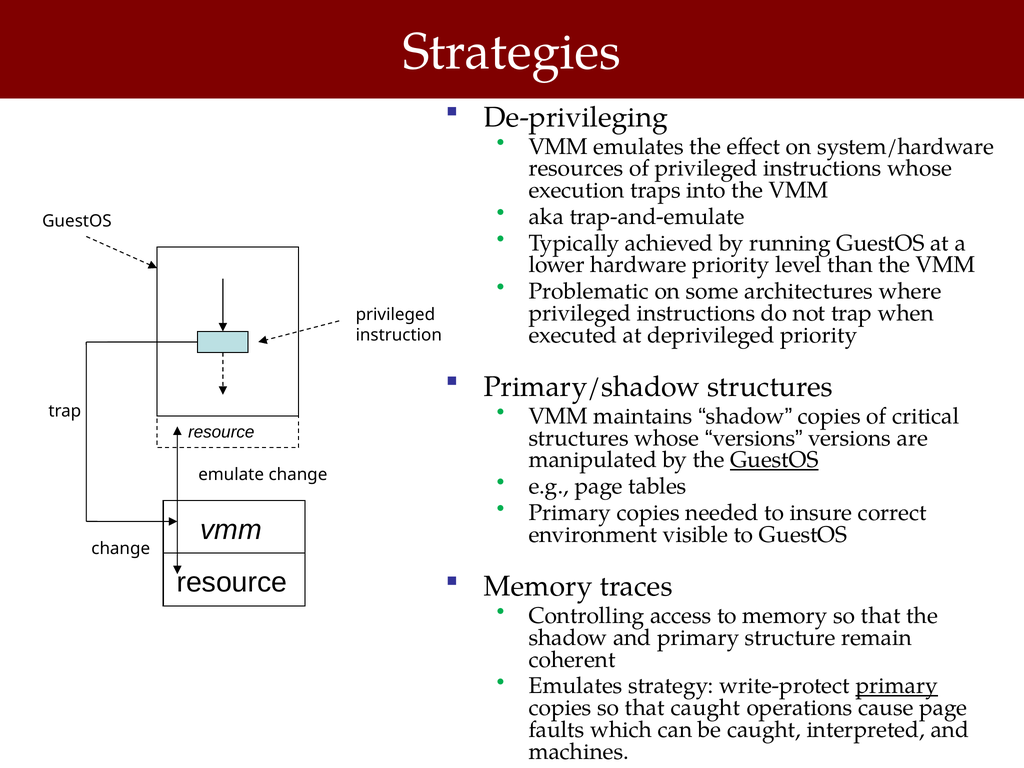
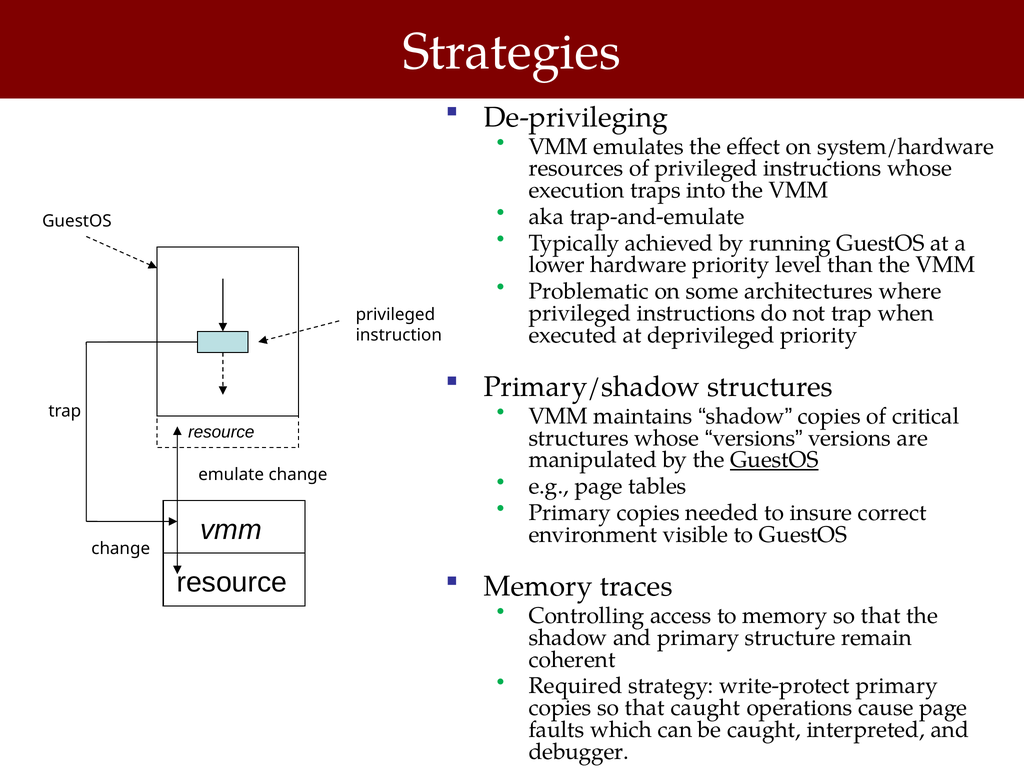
Emulates at (576, 686): Emulates -> Required
primary at (897, 686) underline: present -> none
machines: machines -> debugger
